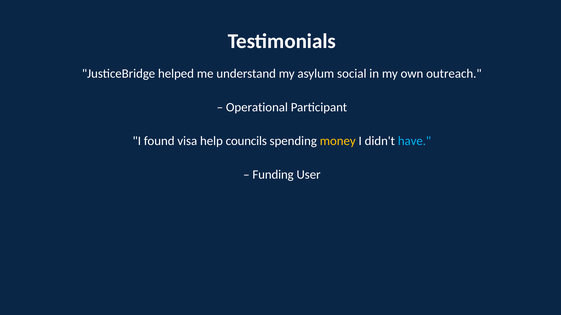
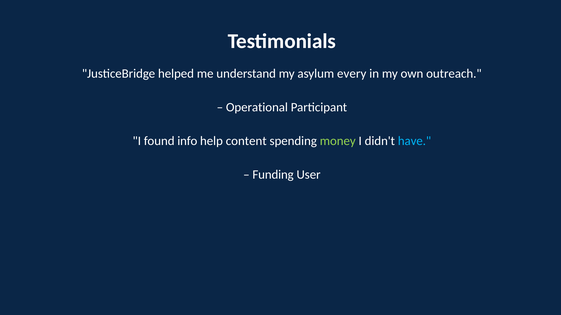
social: social -> every
visa: visa -> info
councils: councils -> content
money colour: yellow -> light green
